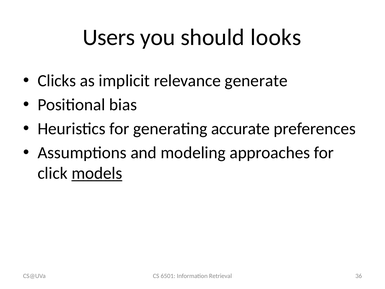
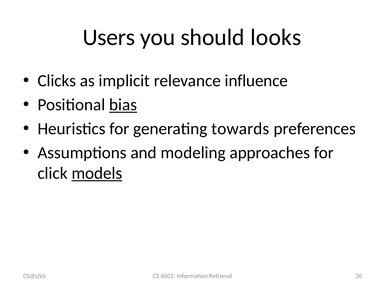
generate: generate -> influence
bias underline: none -> present
accurate: accurate -> towards
